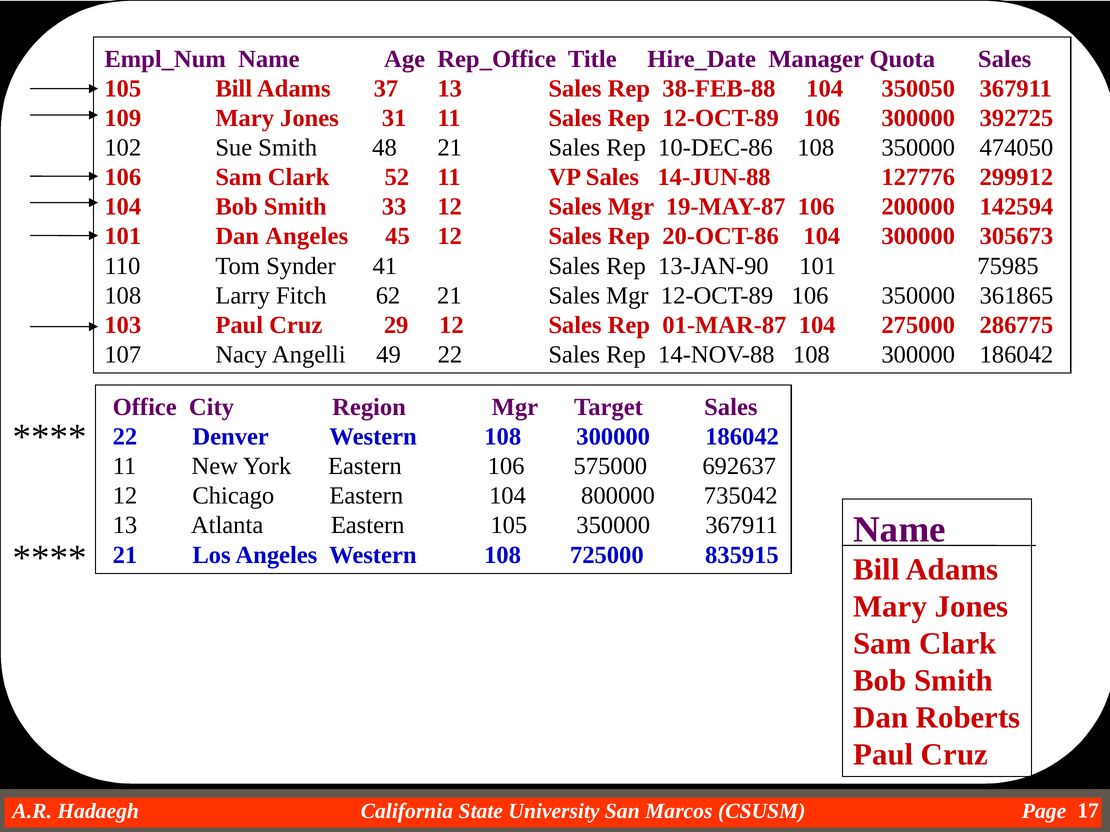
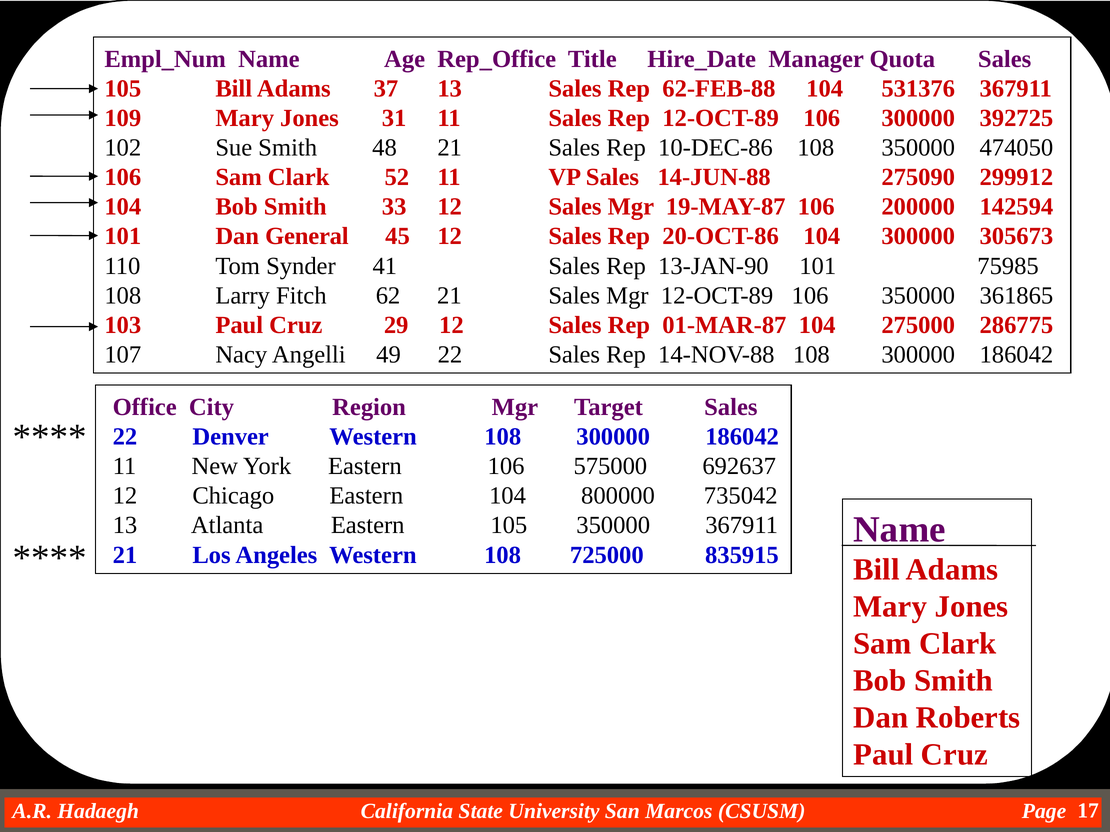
38-FEB-88: 38-FEB-88 -> 62-FEB-88
350050: 350050 -> 531376
127776: 127776 -> 275090
Dan Angeles: Angeles -> General
